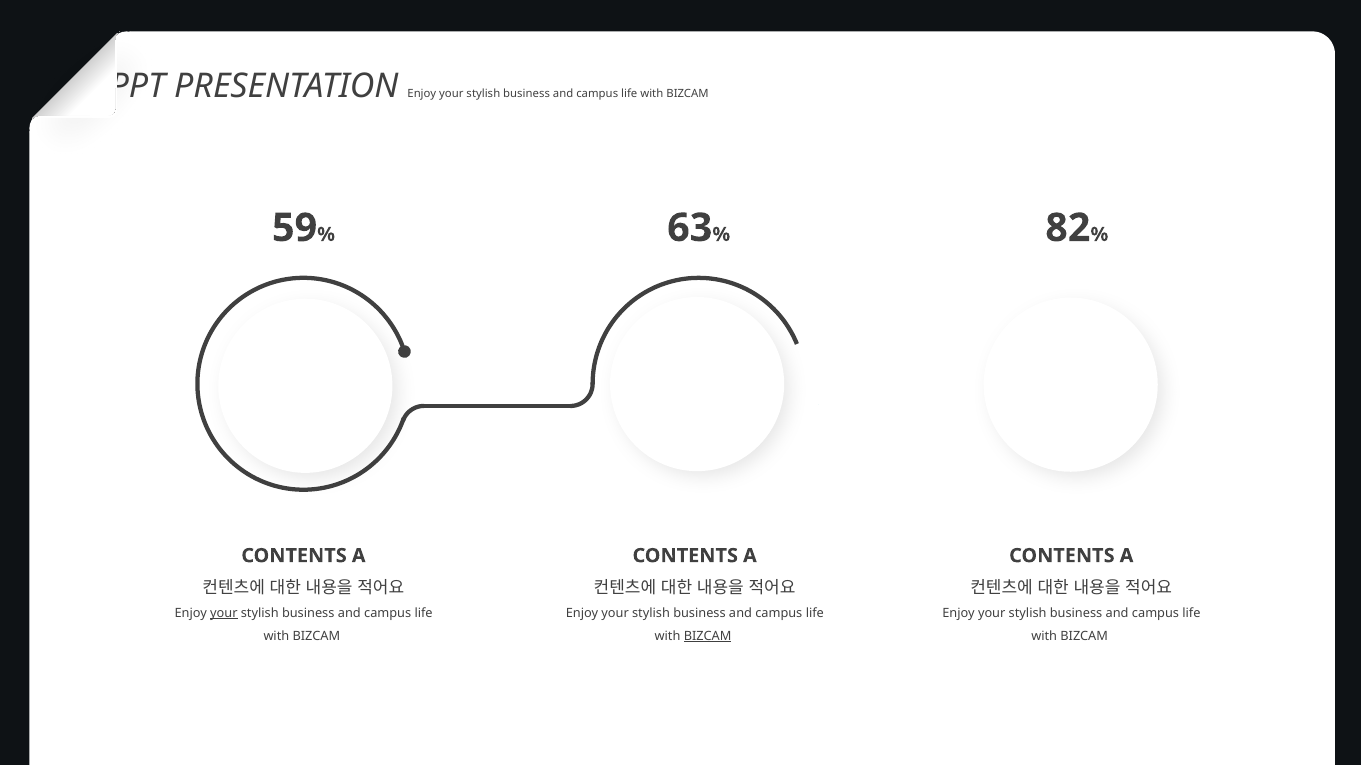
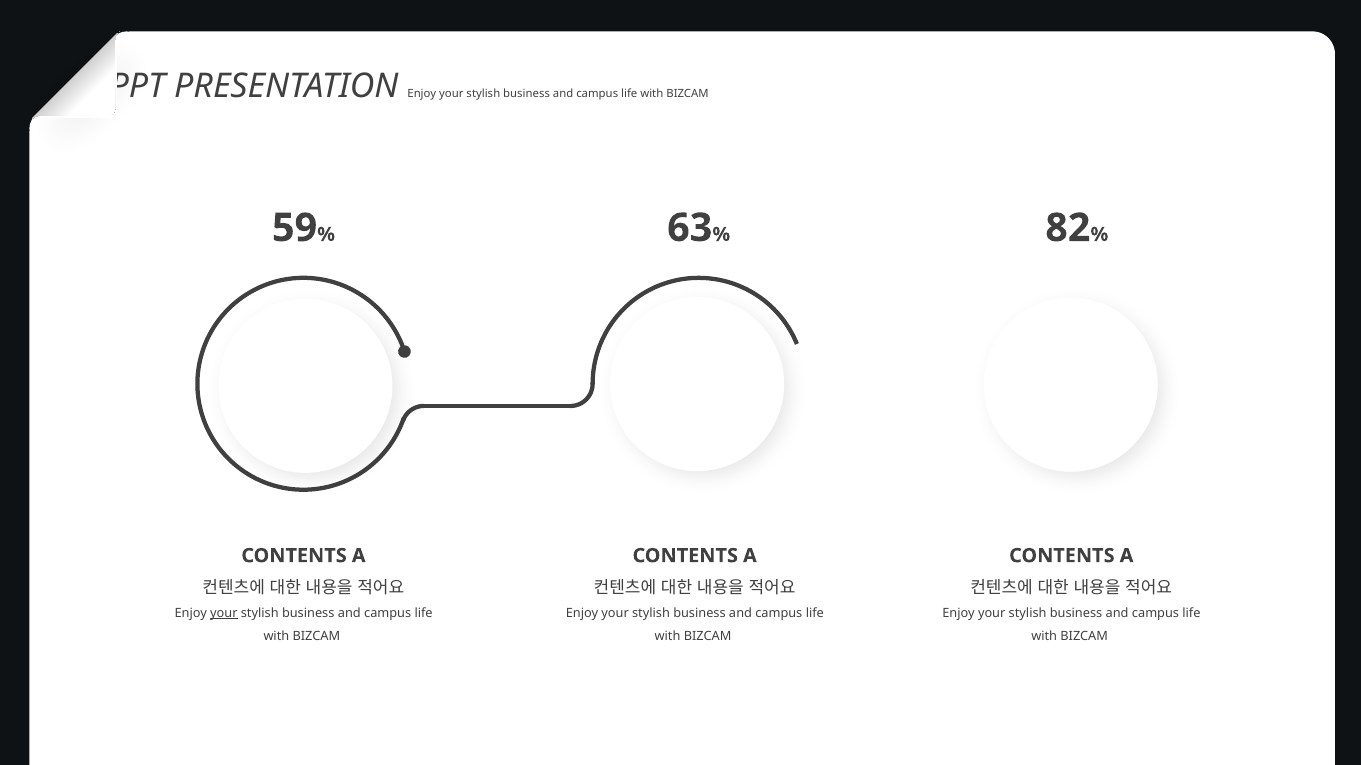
BIZCAM at (708, 637) underline: present -> none
